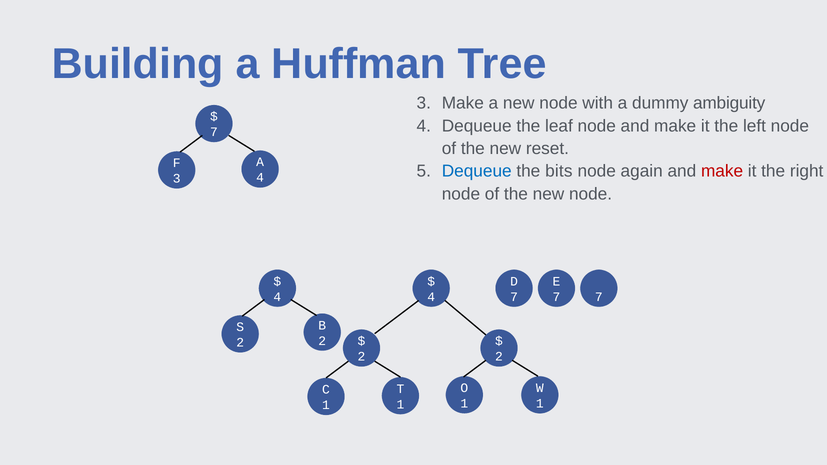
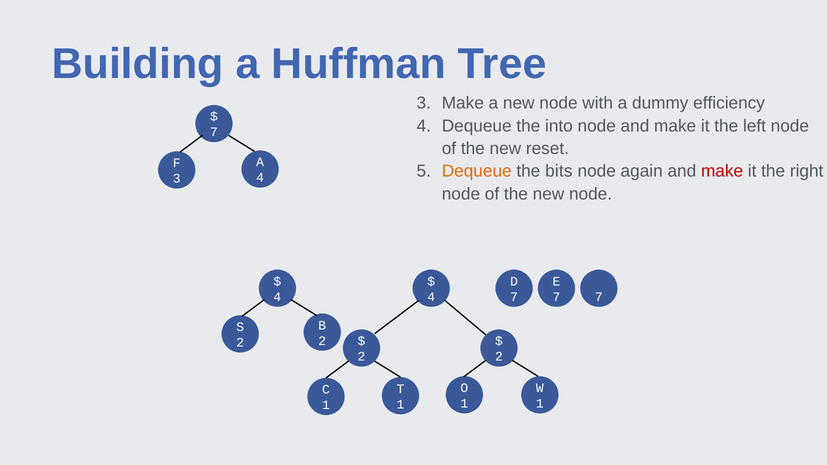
ambiguity: ambiguity -> efficiency
leaf: leaf -> into
Dequeue at (477, 171) colour: blue -> orange
